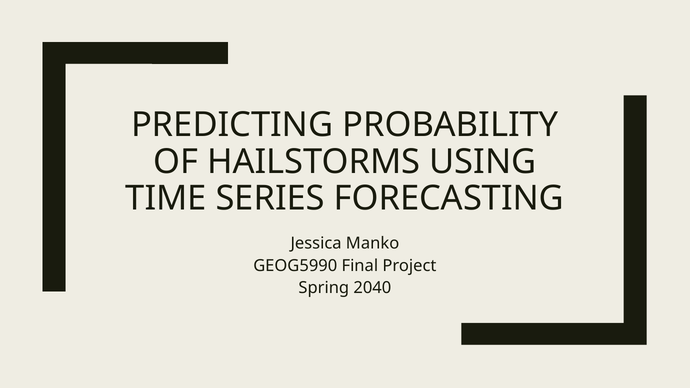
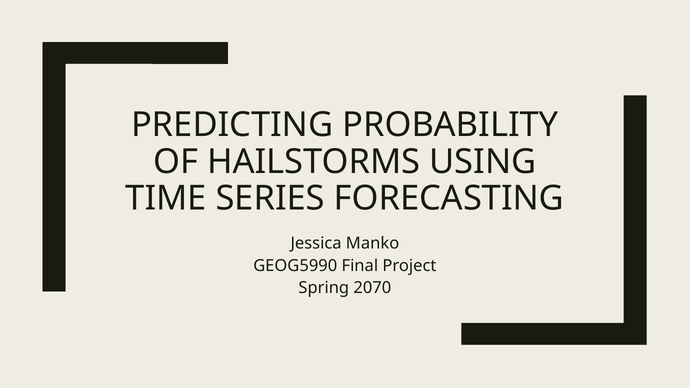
2040: 2040 -> 2070
